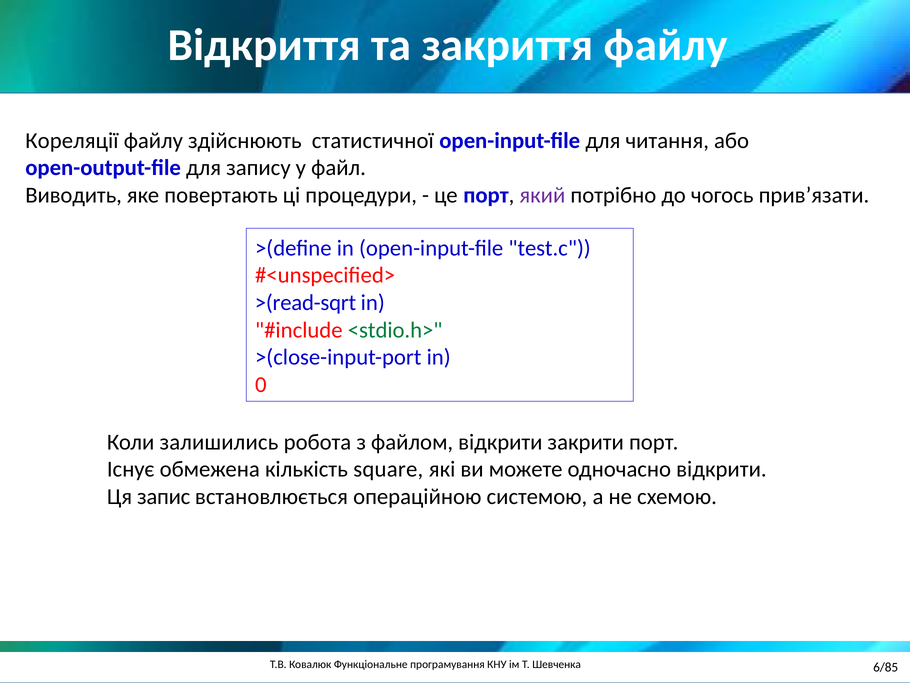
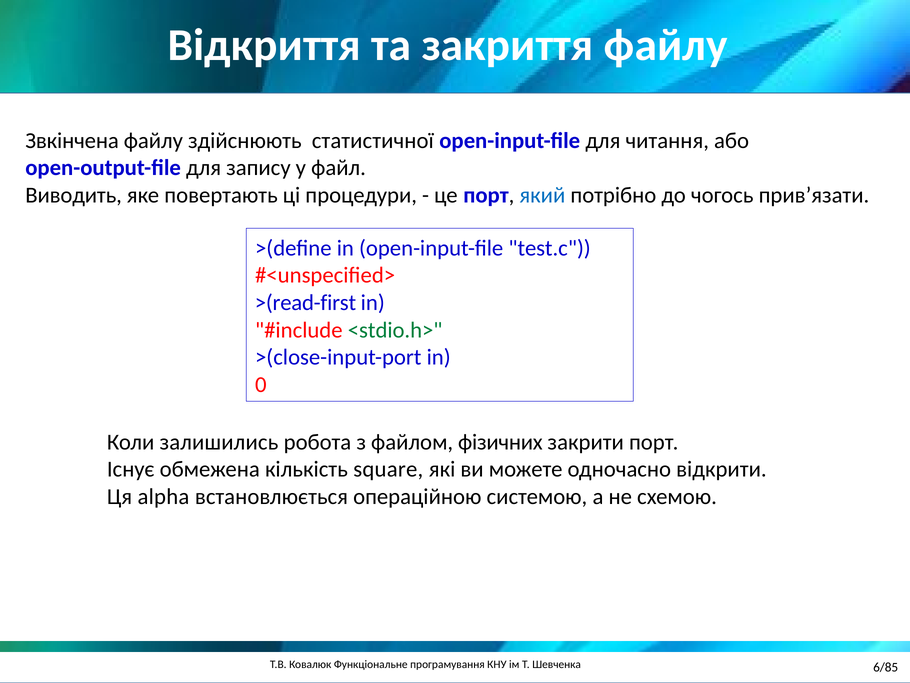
Кореляції: Кореляції -> Звкінчена
який colour: purple -> blue
>(read-sqrt: >(read-sqrt -> >(read-first
файлом відкрити: відкрити -> фізичних
запис: запис -> alpha
